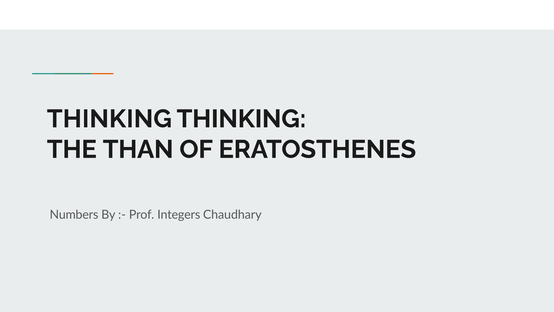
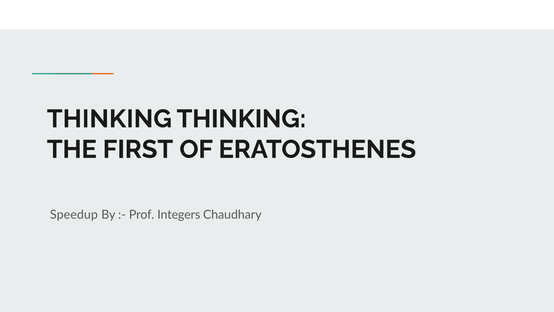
THAN: THAN -> FIRST
Numbers: Numbers -> Speedup
